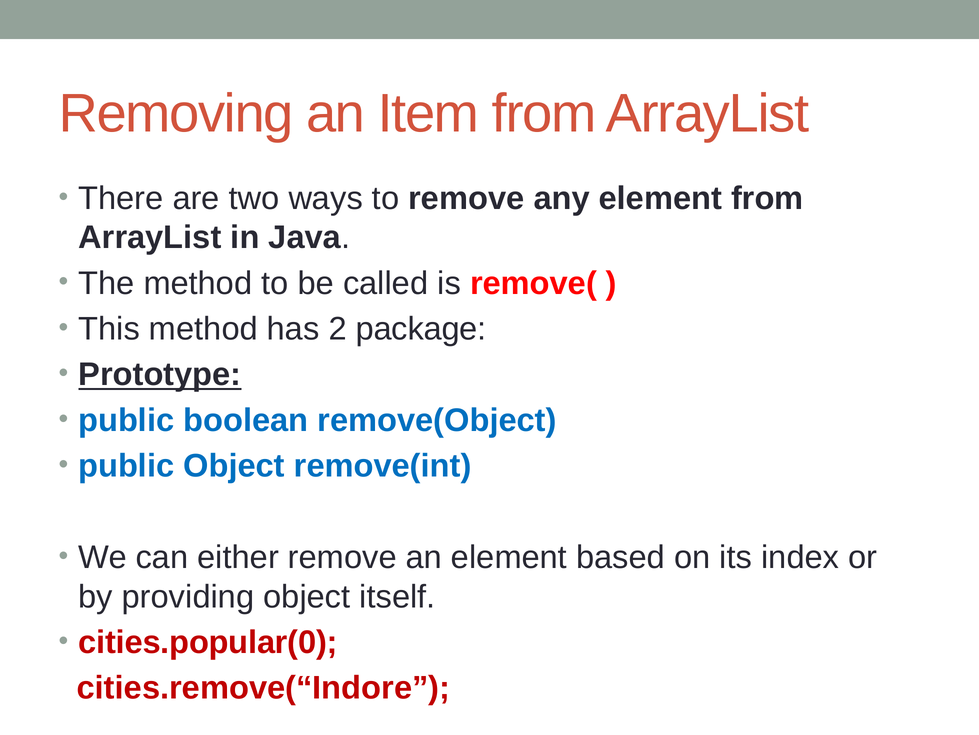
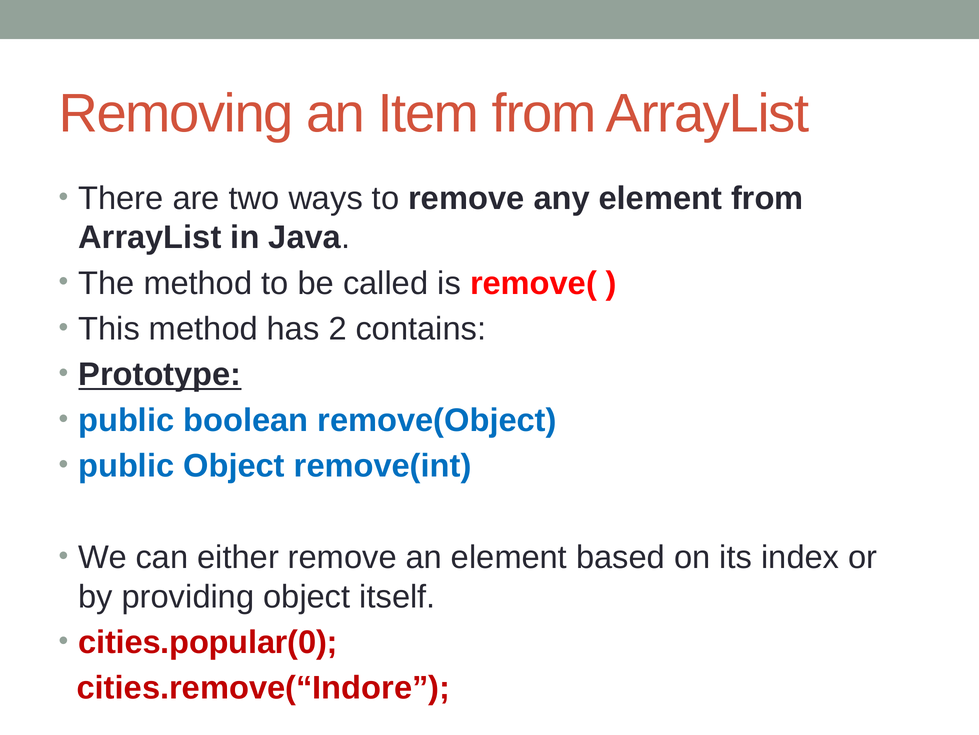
package: package -> contains
